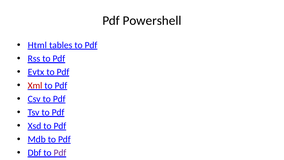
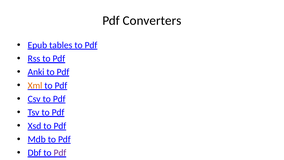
Powershell: Powershell -> Converters
Html: Html -> Epub
Evtx at (36, 72): Evtx -> Anki
Xml colour: red -> orange
